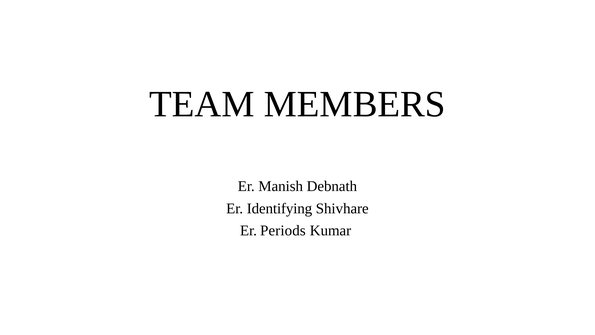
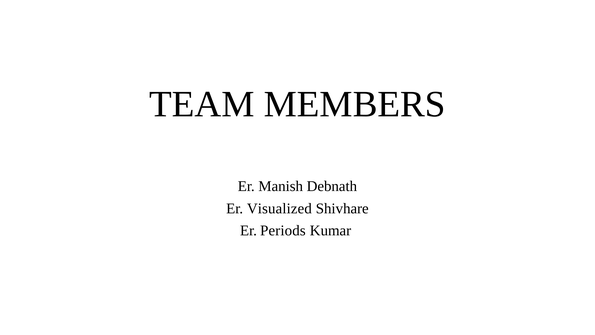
Identifying: Identifying -> Visualized
